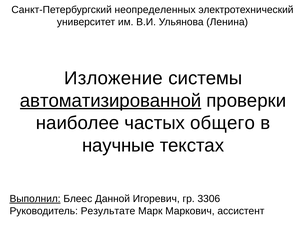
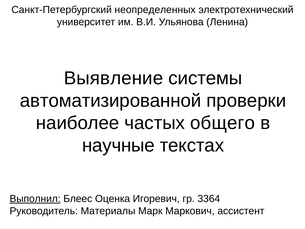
Изложение: Изложение -> Выявление
автоматизированной underline: present -> none
Данной: Данной -> Оценка
3306: 3306 -> 3364
Результате: Результате -> Материалы
